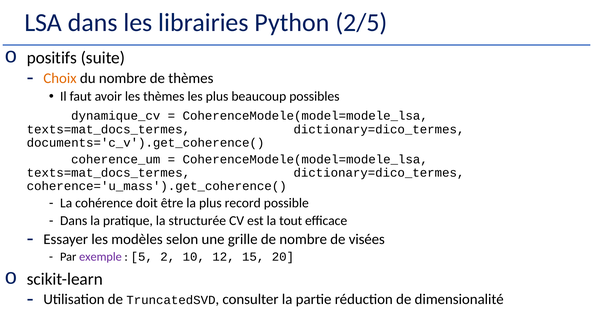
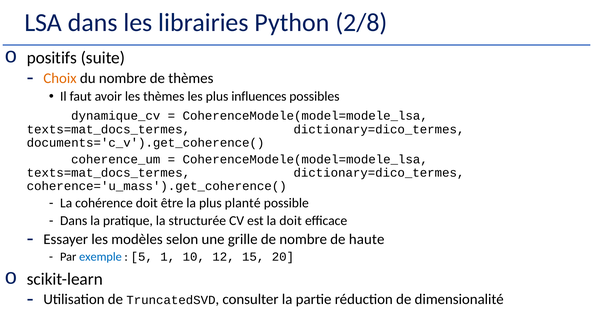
2/5: 2/5 -> 2/8
beaucoup: beaucoup -> influences
record: record -> planté
la tout: tout -> doit
visées: visées -> haute
exemple colour: purple -> blue
2: 2 -> 1
